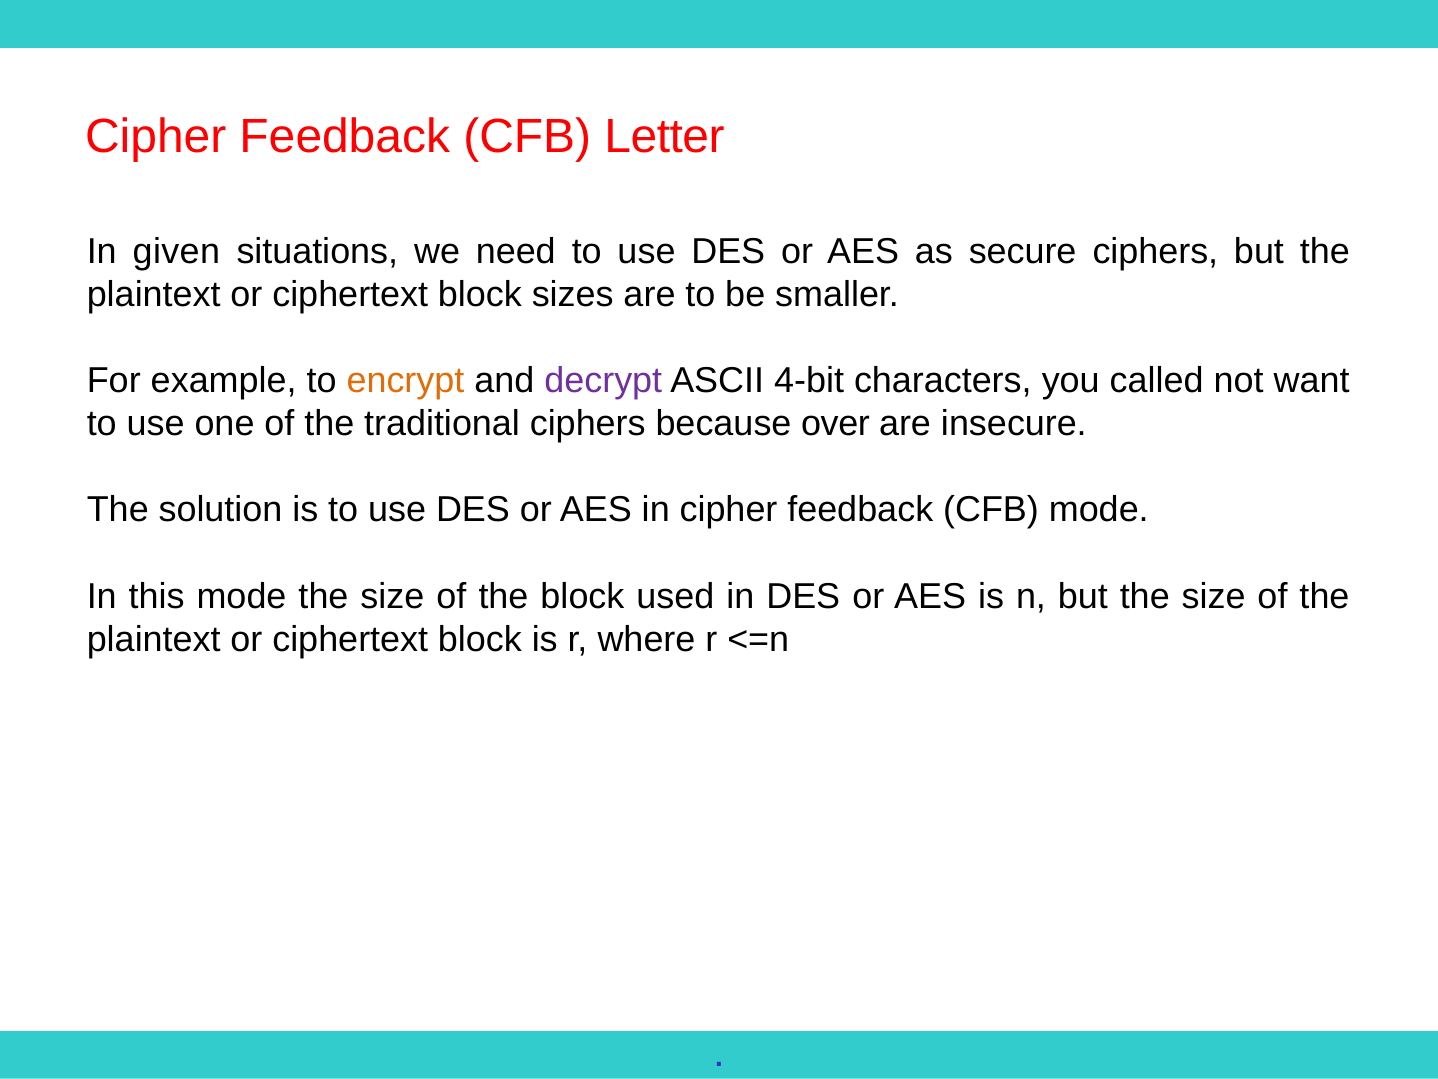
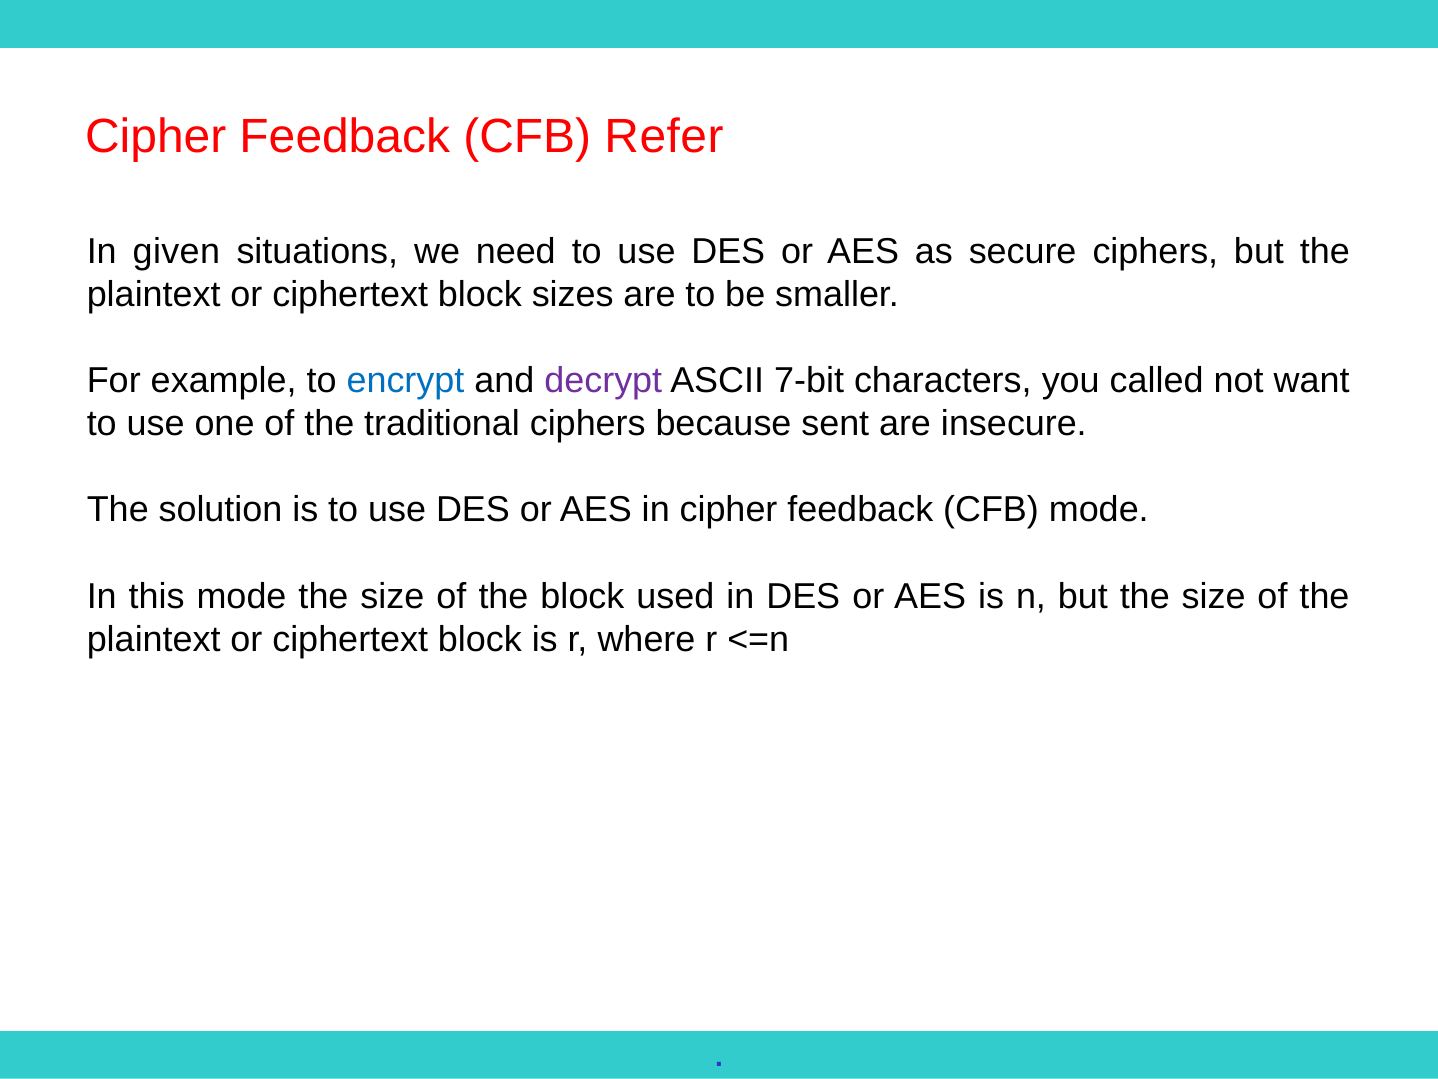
Letter: Letter -> Refer
encrypt colour: orange -> blue
4-bit: 4-bit -> 7-bit
over: over -> sent
